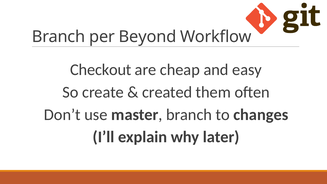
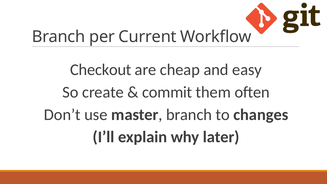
Beyond: Beyond -> Current
created: created -> commit
